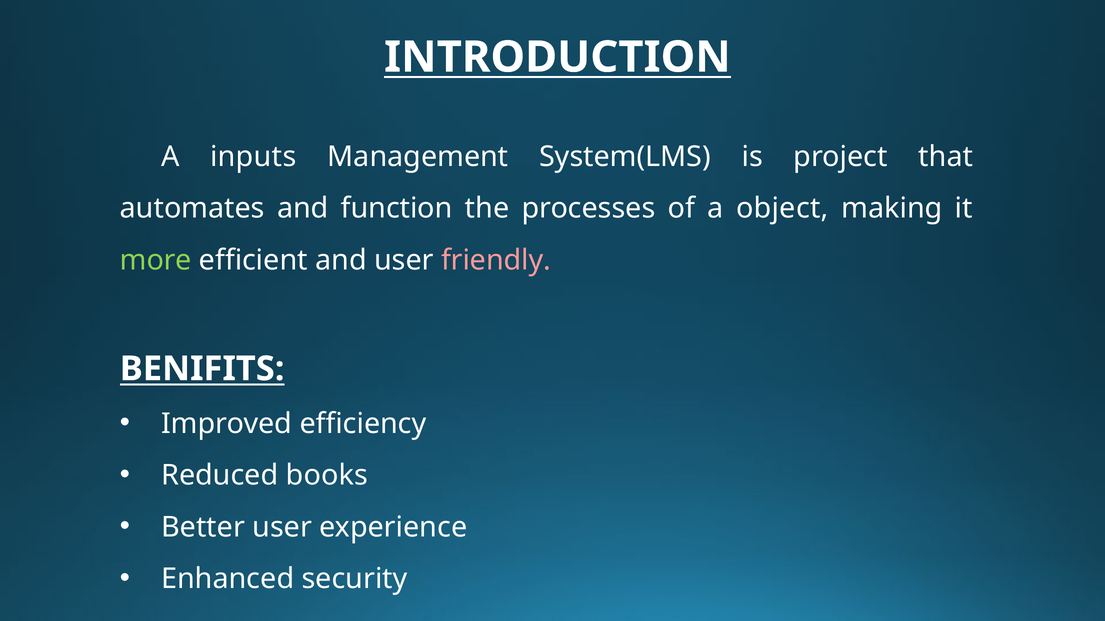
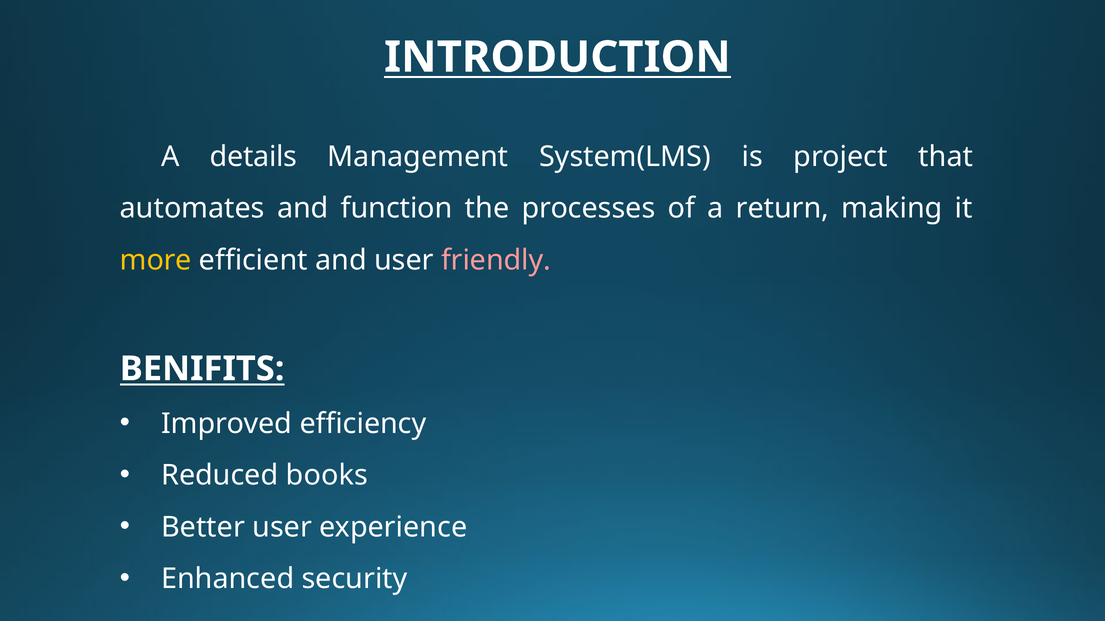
inputs: inputs -> details
object: object -> return
more colour: light green -> yellow
